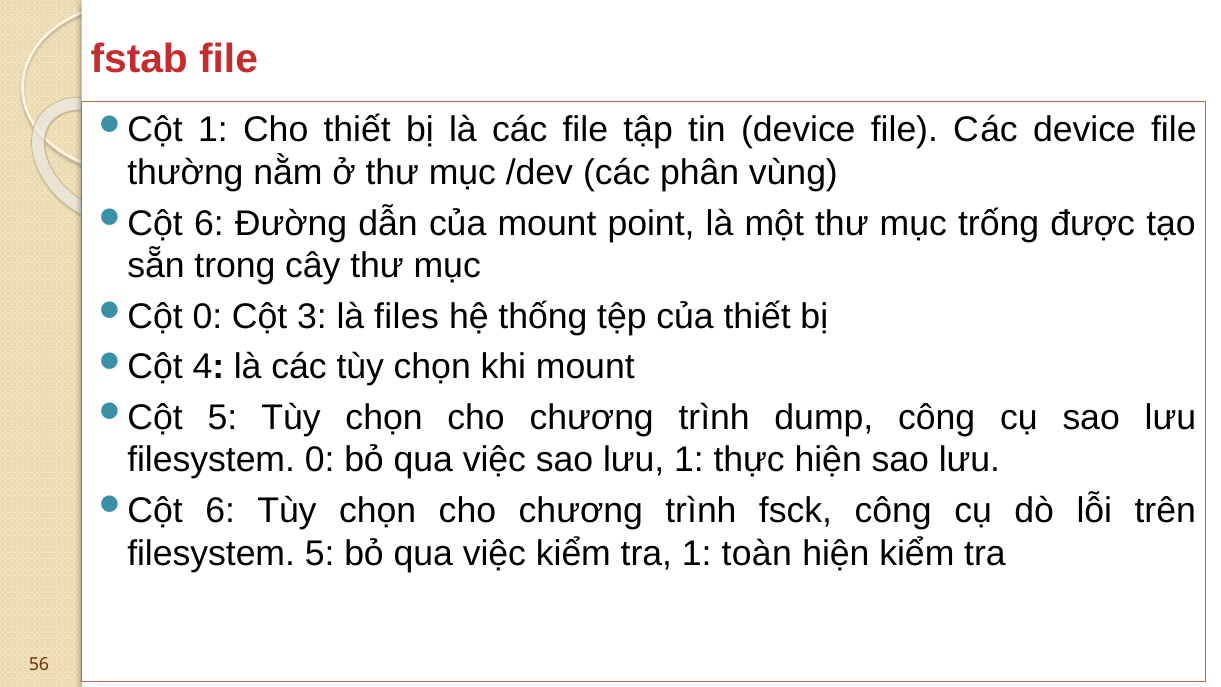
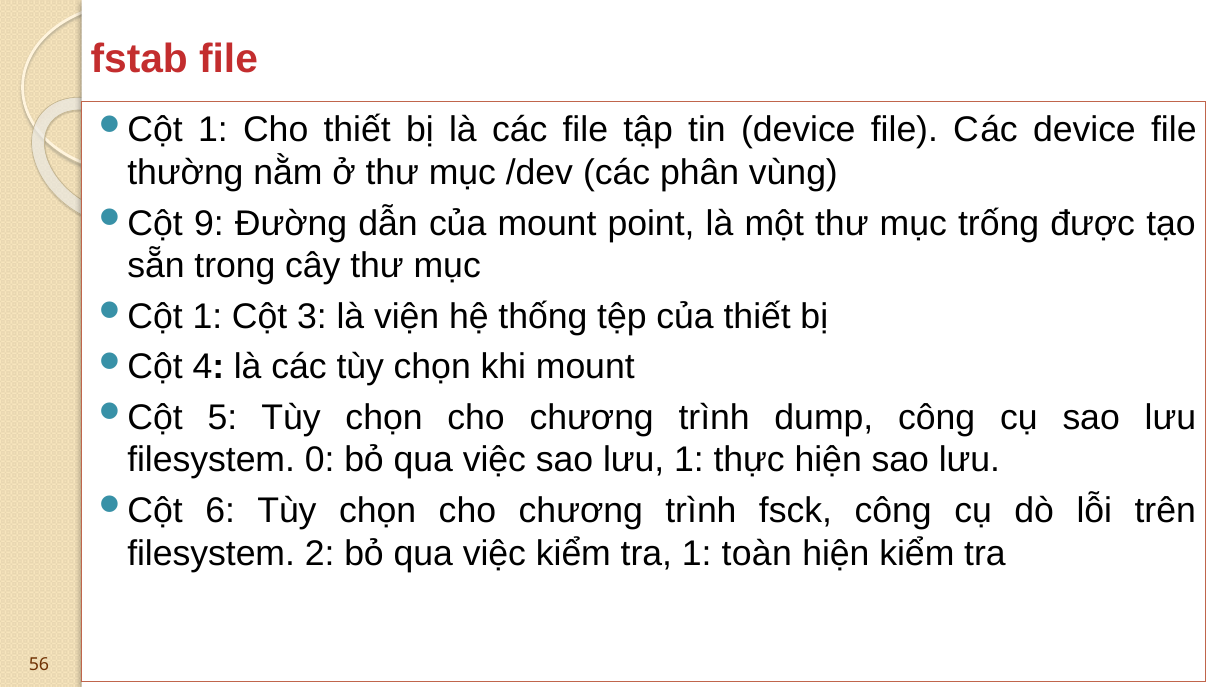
6 at (209, 223): 6 -> 9
0 at (207, 316): 0 -> 1
files: files -> viện
filesystem 5: 5 -> 2
